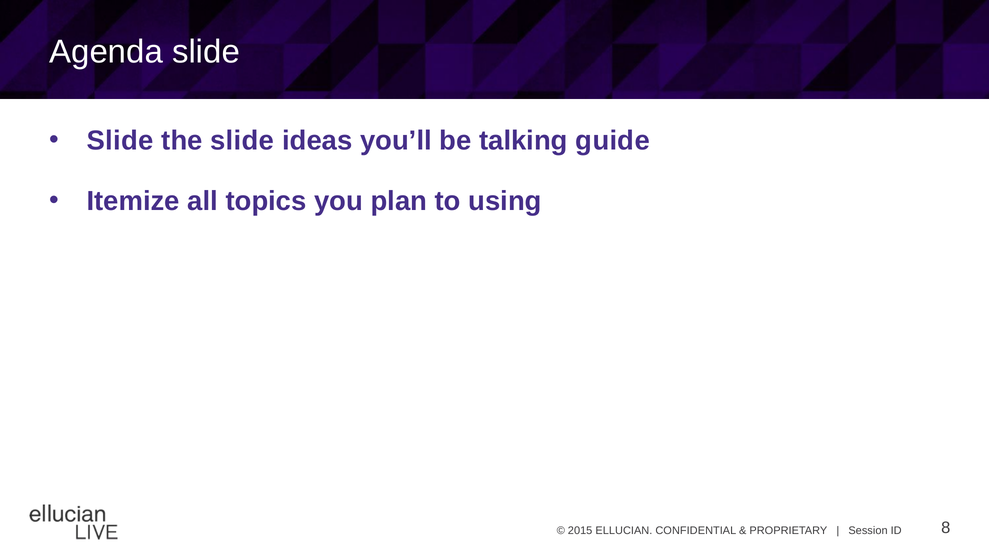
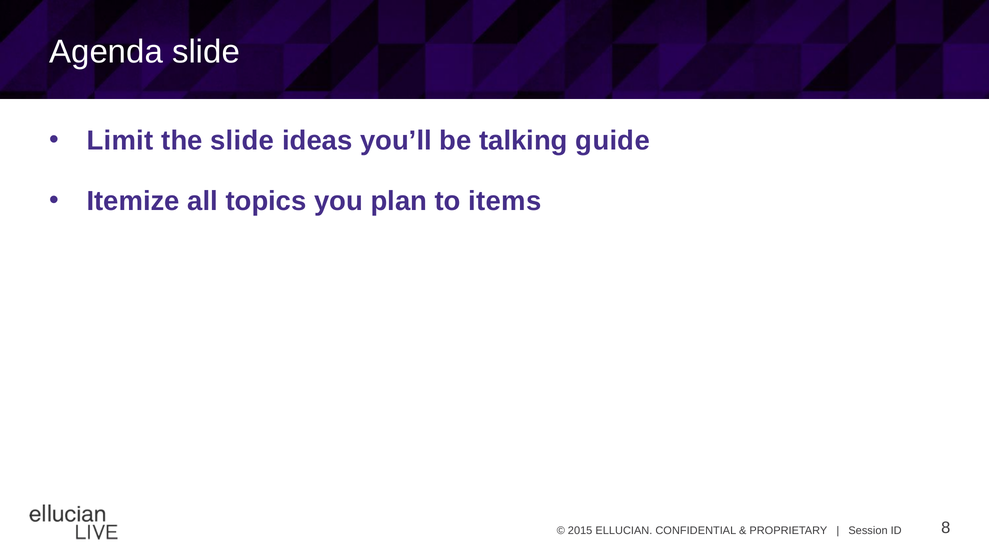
Slide at (120, 141): Slide -> Limit
using: using -> items
